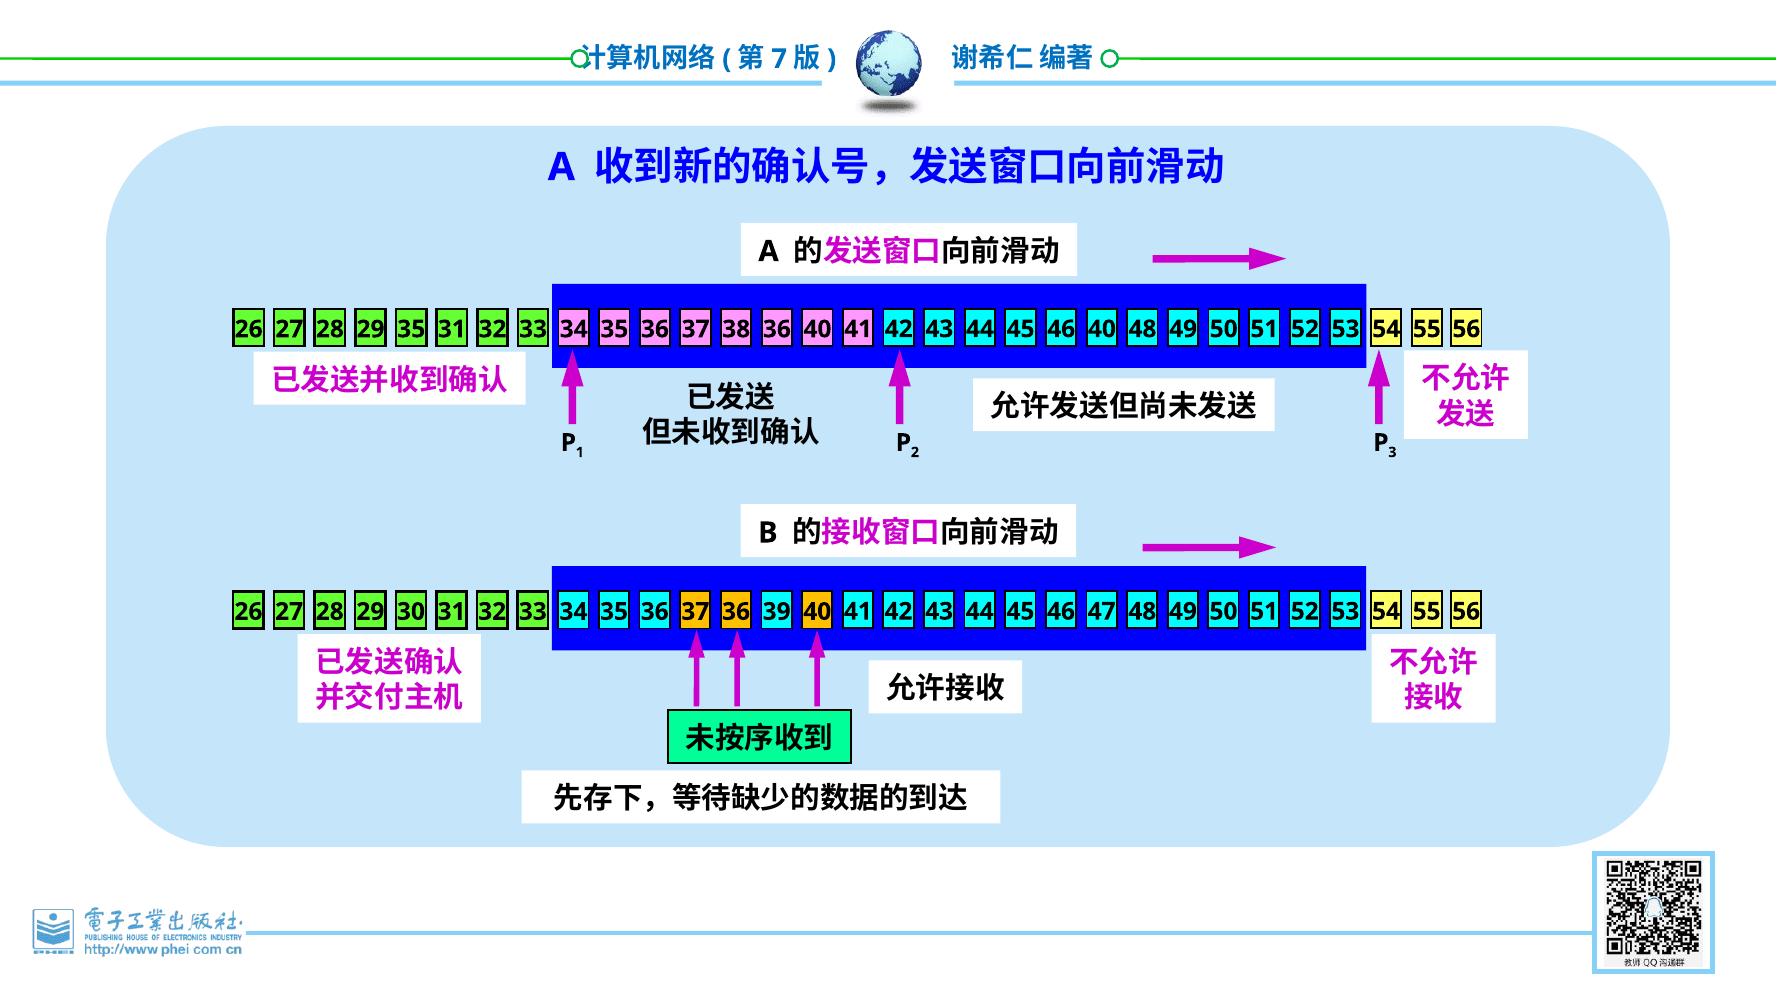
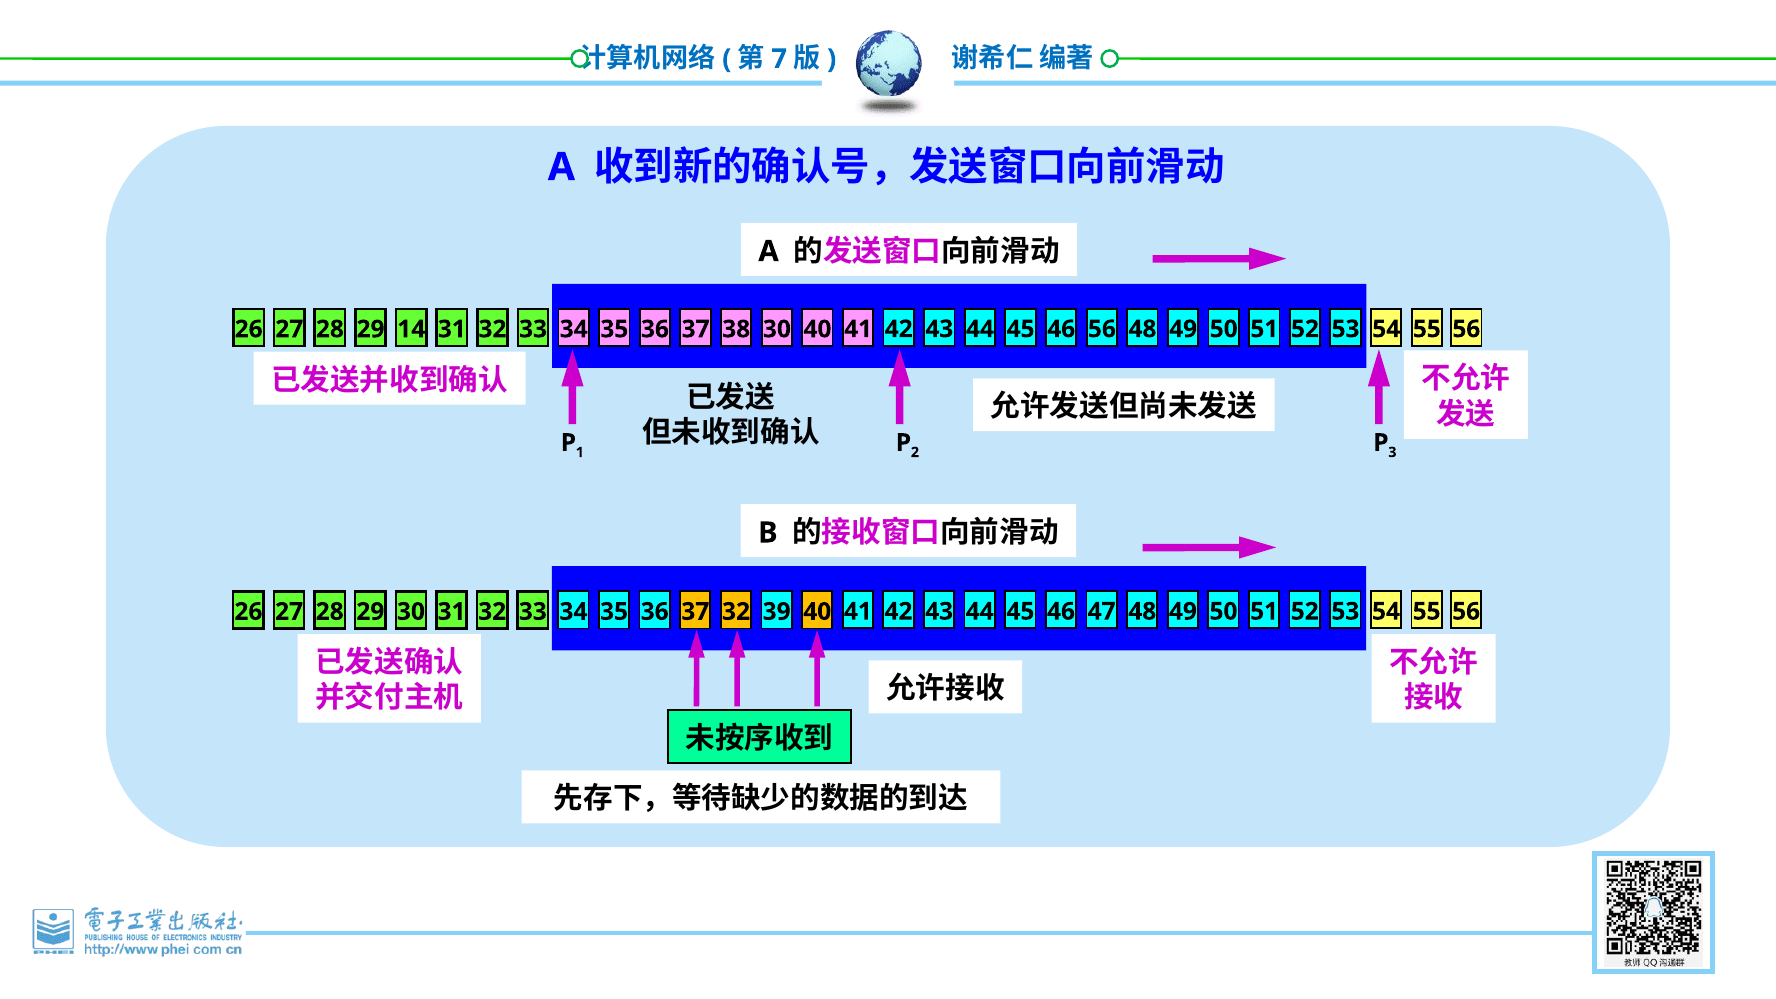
29 35: 35 -> 14
38 36: 36 -> 30
46 40: 40 -> 56
37 36: 36 -> 32
